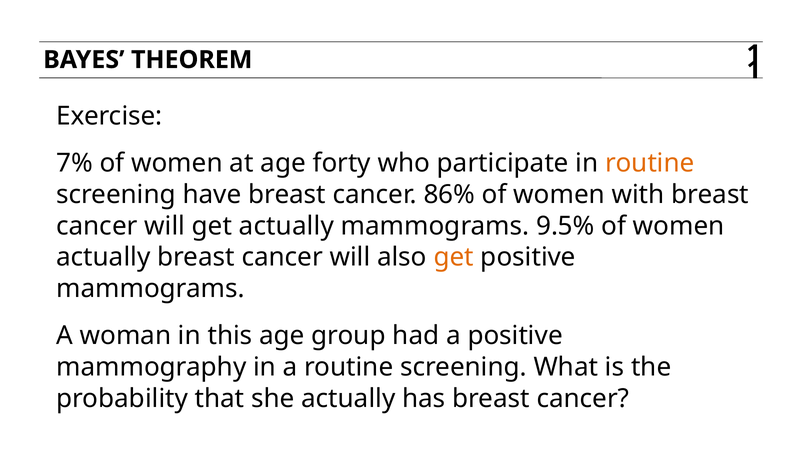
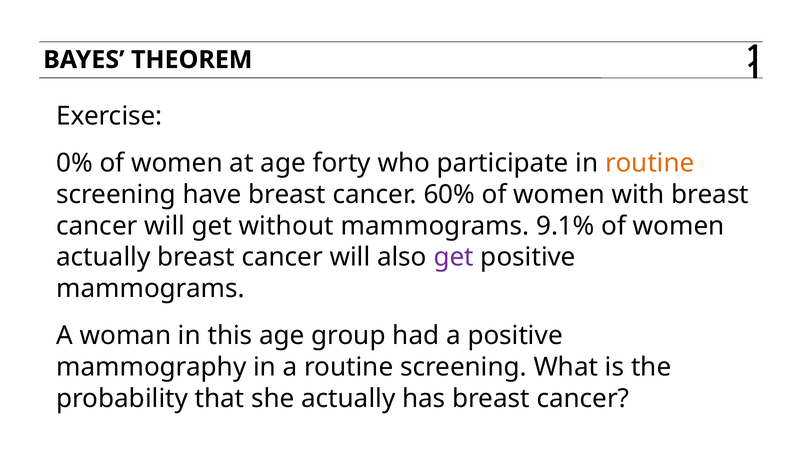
7%: 7% -> 0%
86%: 86% -> 60%
get actually: actually -> without
9.5%: 9.5% -> 9.1%
get at (454, 257) colour: orange -> purple
